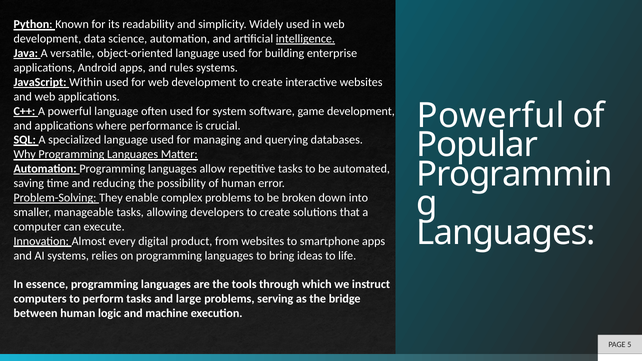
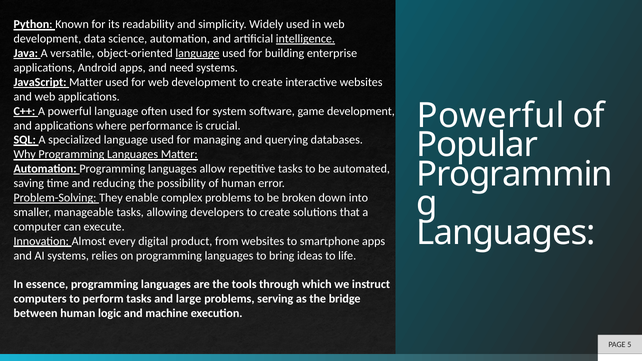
language at (198, 53) underline: none -> present
rules: rules -> need
JavaScript Within: Within -> Matter
